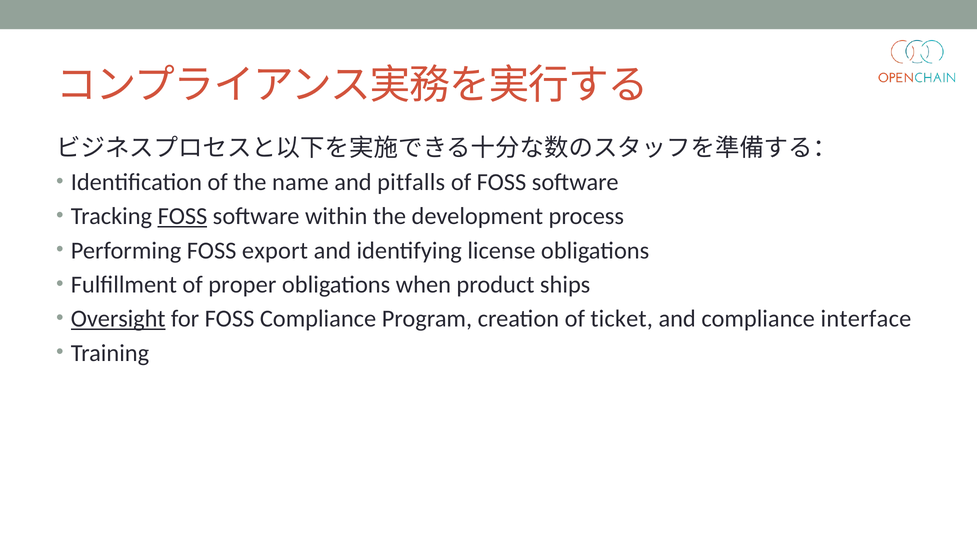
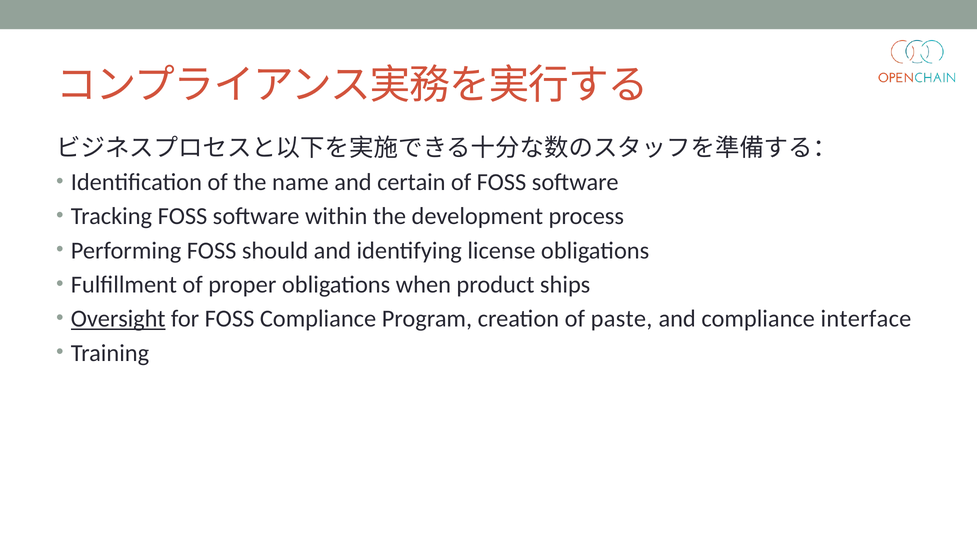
pitfalls: pitfalls -> certain
FOSS at (182, 217) underline: present -> none
export: export -> should
ticket: ticket -> paste
